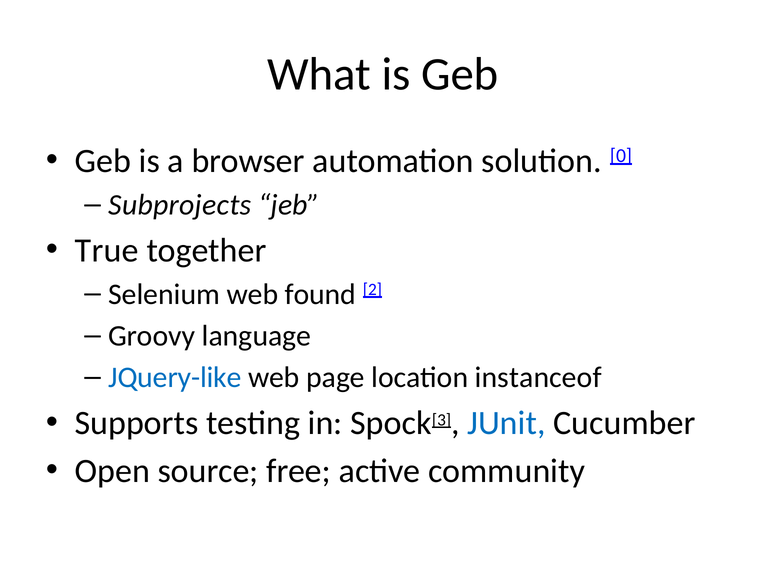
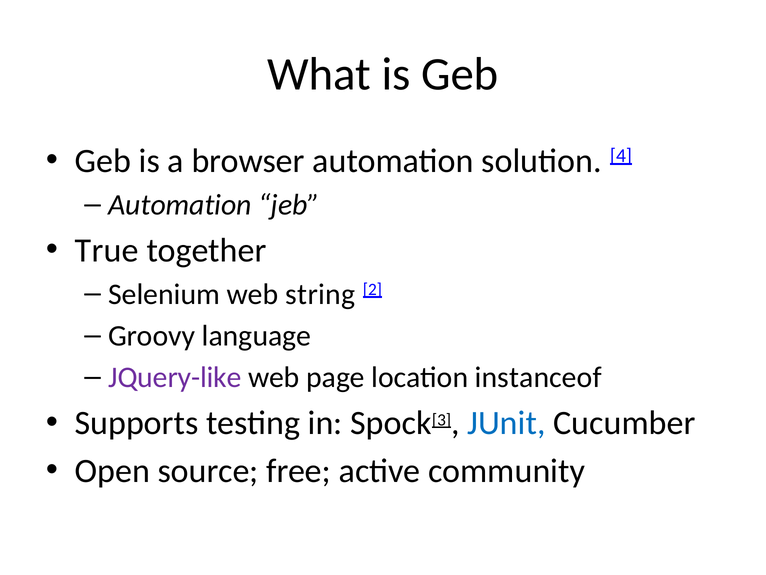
0: 0 -> 4
Subprojects at (180, 205): Subprojects -> Automation
found: found -> string
JQuery-like colour: blue -> purple
